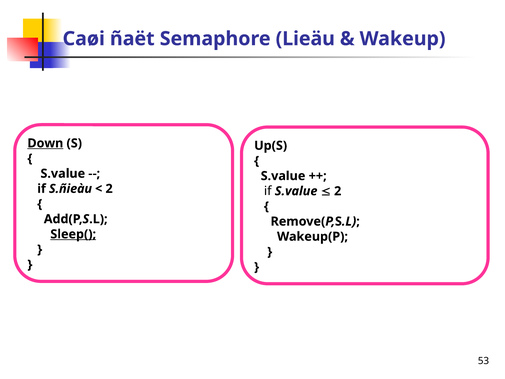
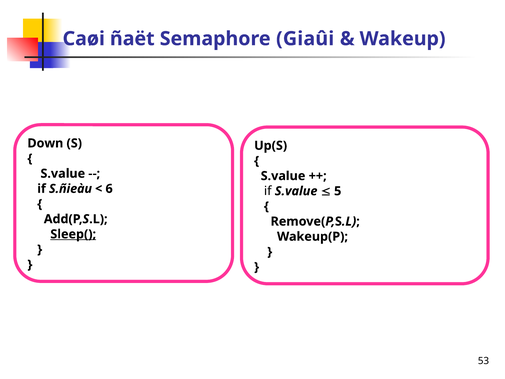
Lieäu: Lieäu -> Giaûi
Down underline: present -> none
2 at (109, 189): 2 -> 6
2 at (338, 191): 2 -> 5
